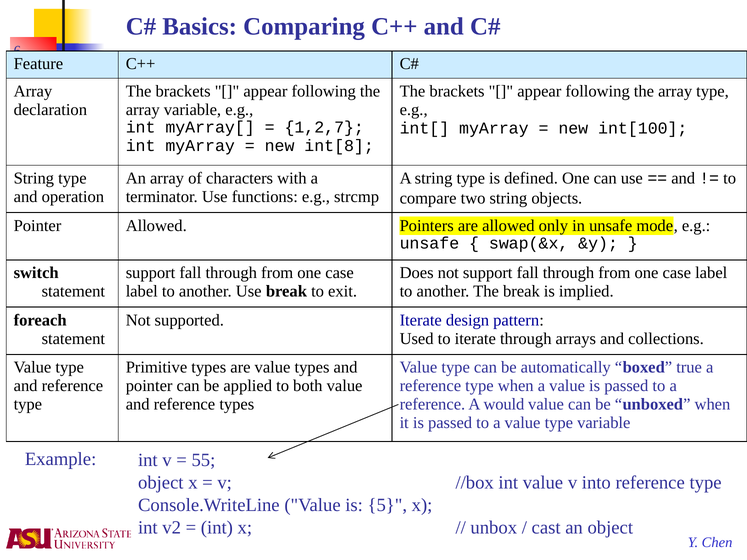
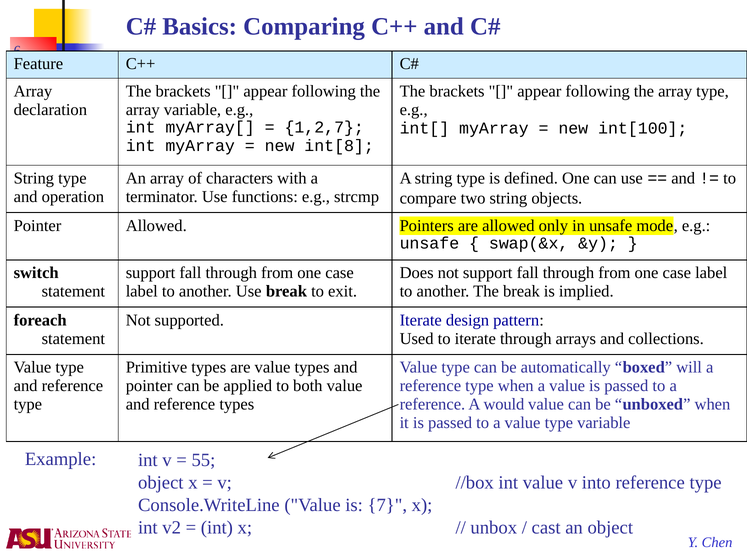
true: true -> will
5: 5 -> 7
